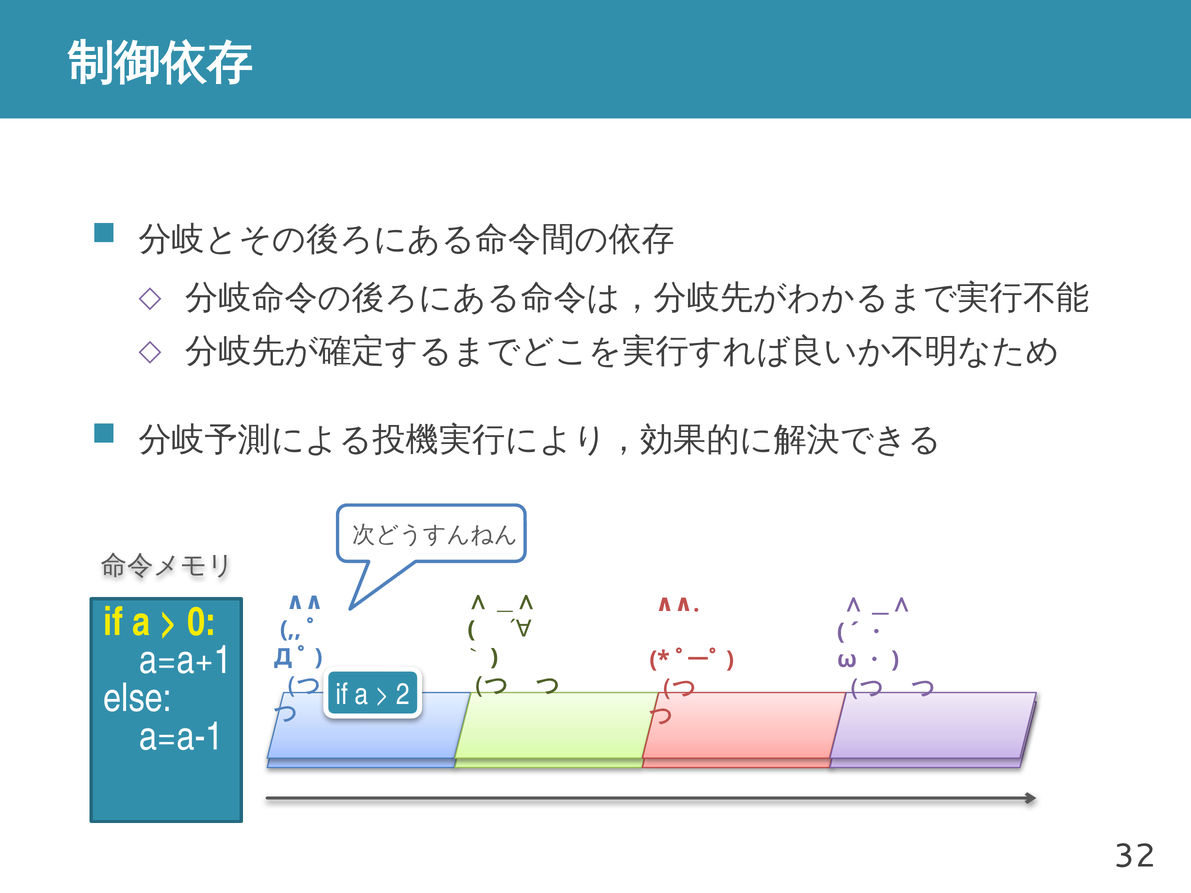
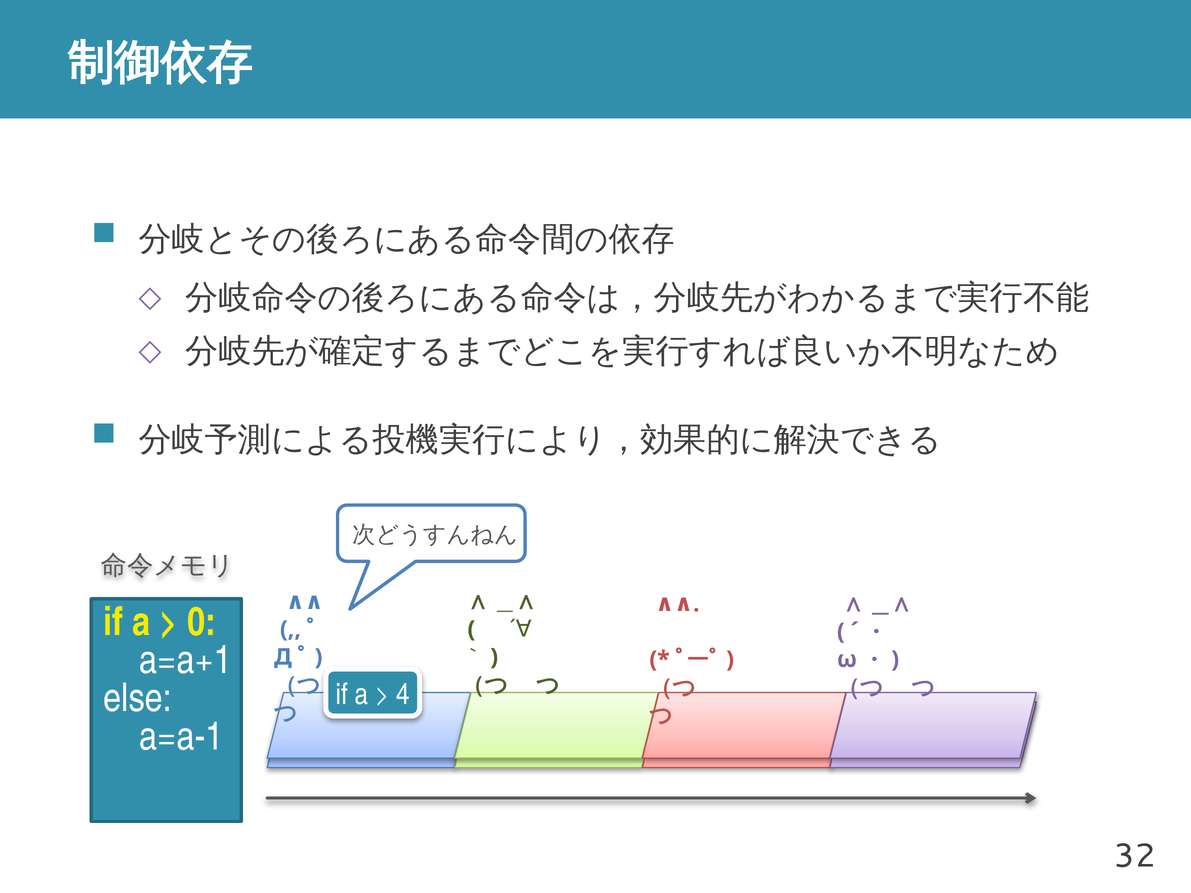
2: 2 -> 4
